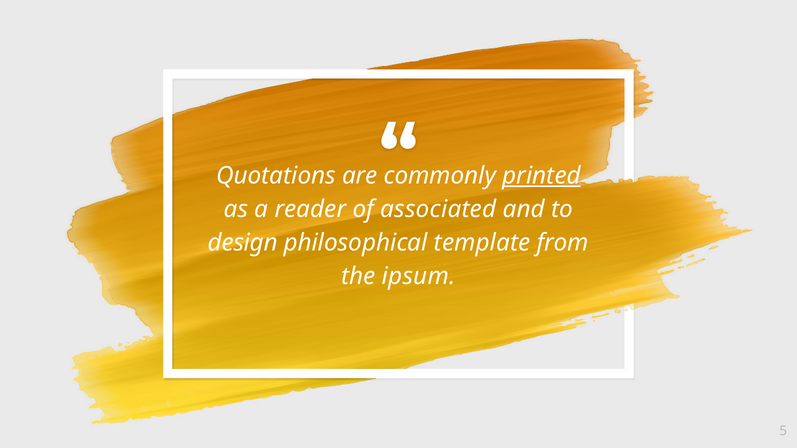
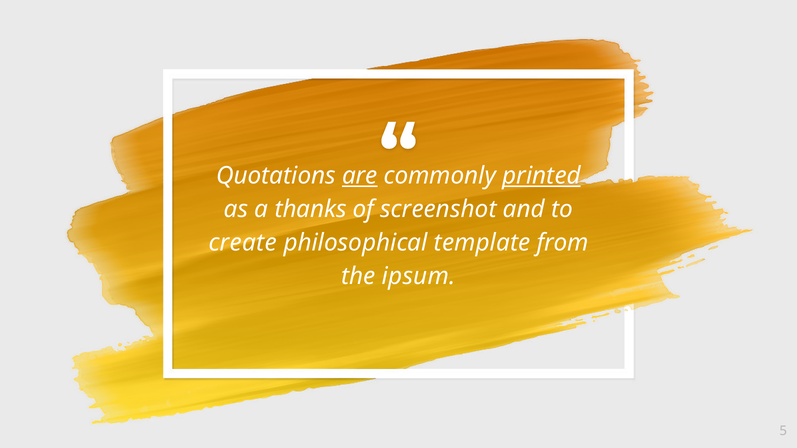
are underline: none -> present
reader: reader -> thanks
associated: associated -> screenshot
design: design -> create
